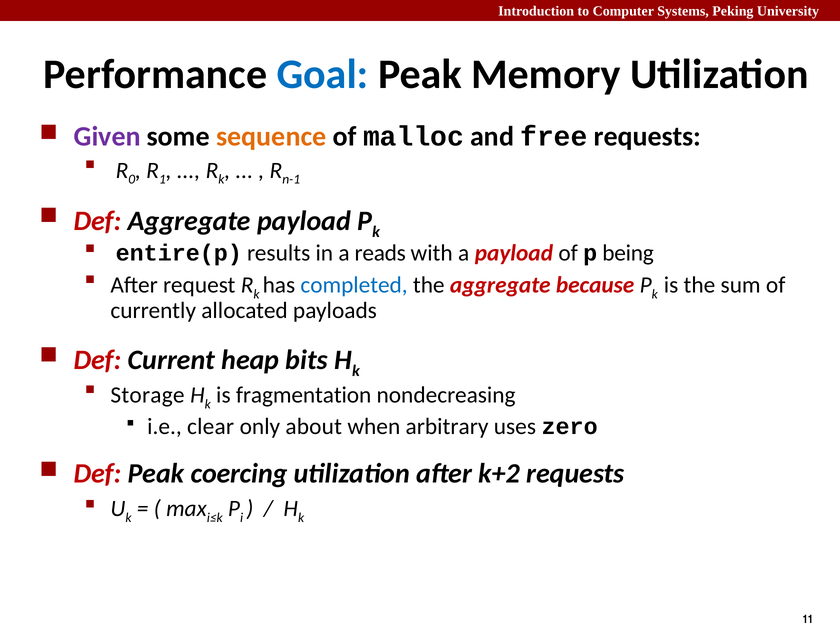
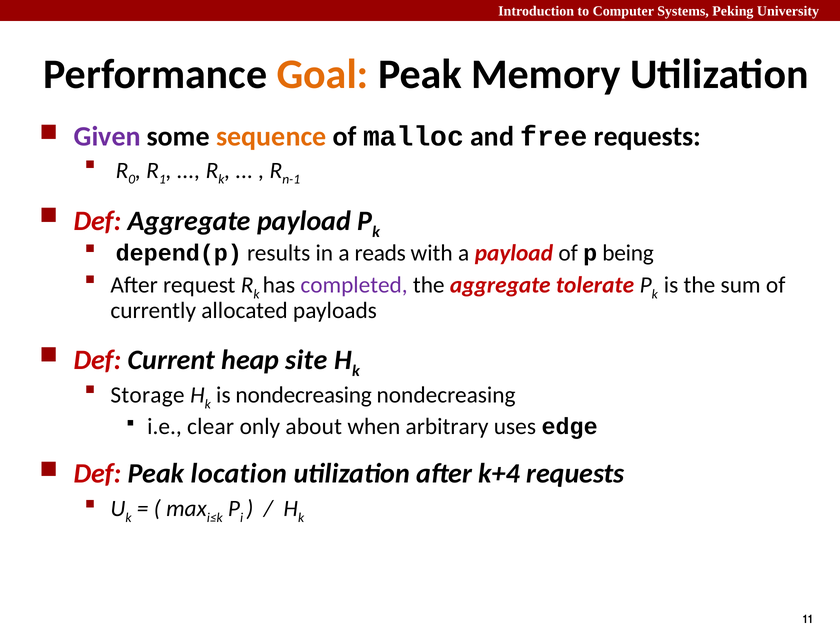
Goal colour: blue -> orange
entire(p: entire(p -> depend(p
completed colour: blue -> purple
because: because -> tolerate
bits: bits -> site
is fragmentation: fragmentation -> nondecreasing
zero: zero -> edge
coercing: coercing -> location
k+2: k+2 -> k+4
